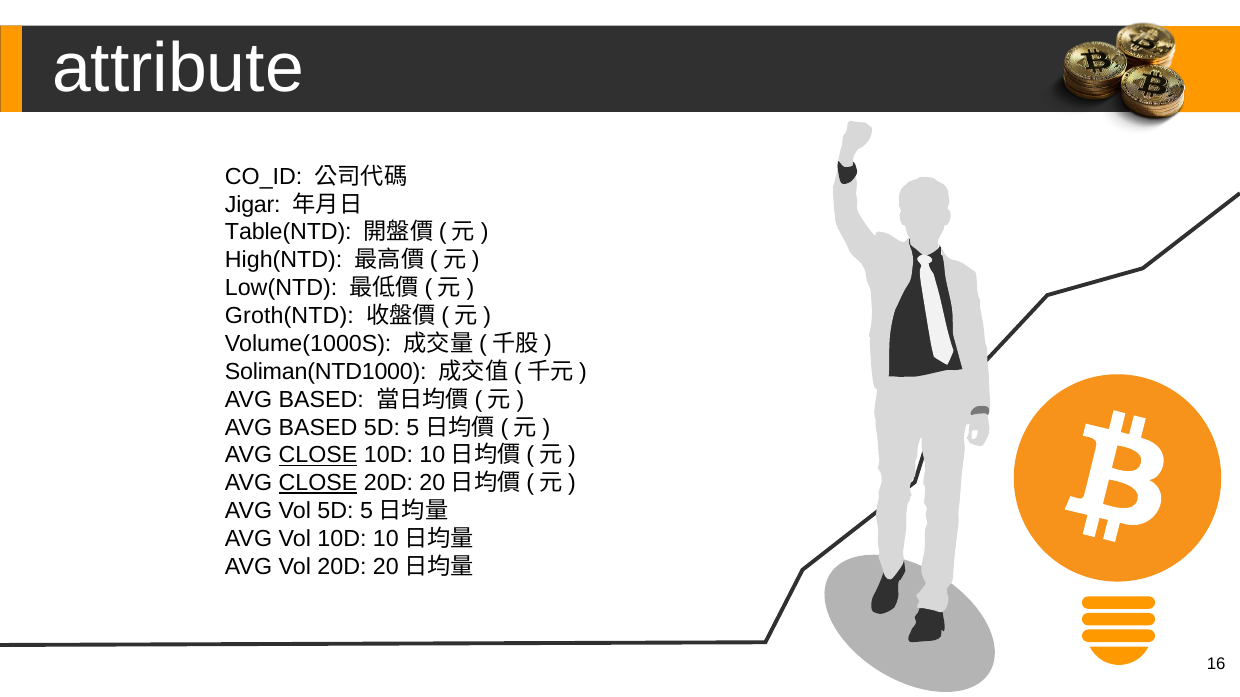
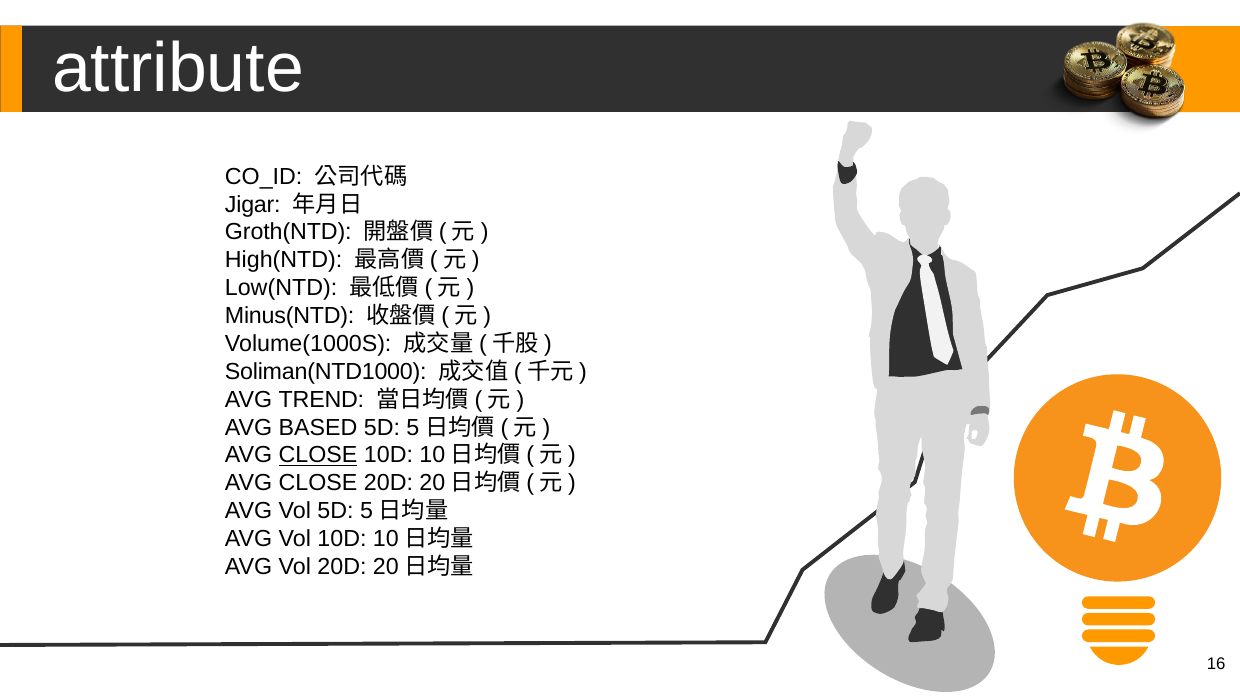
Table(NTD: Table(NTD -> Groth(NTD
Groth(NTD: Groth(NTD -> Minus(NTD
BASED at (321, 400): BASED -> TREND
CLOSE at (318, 484) underline: present -> none
